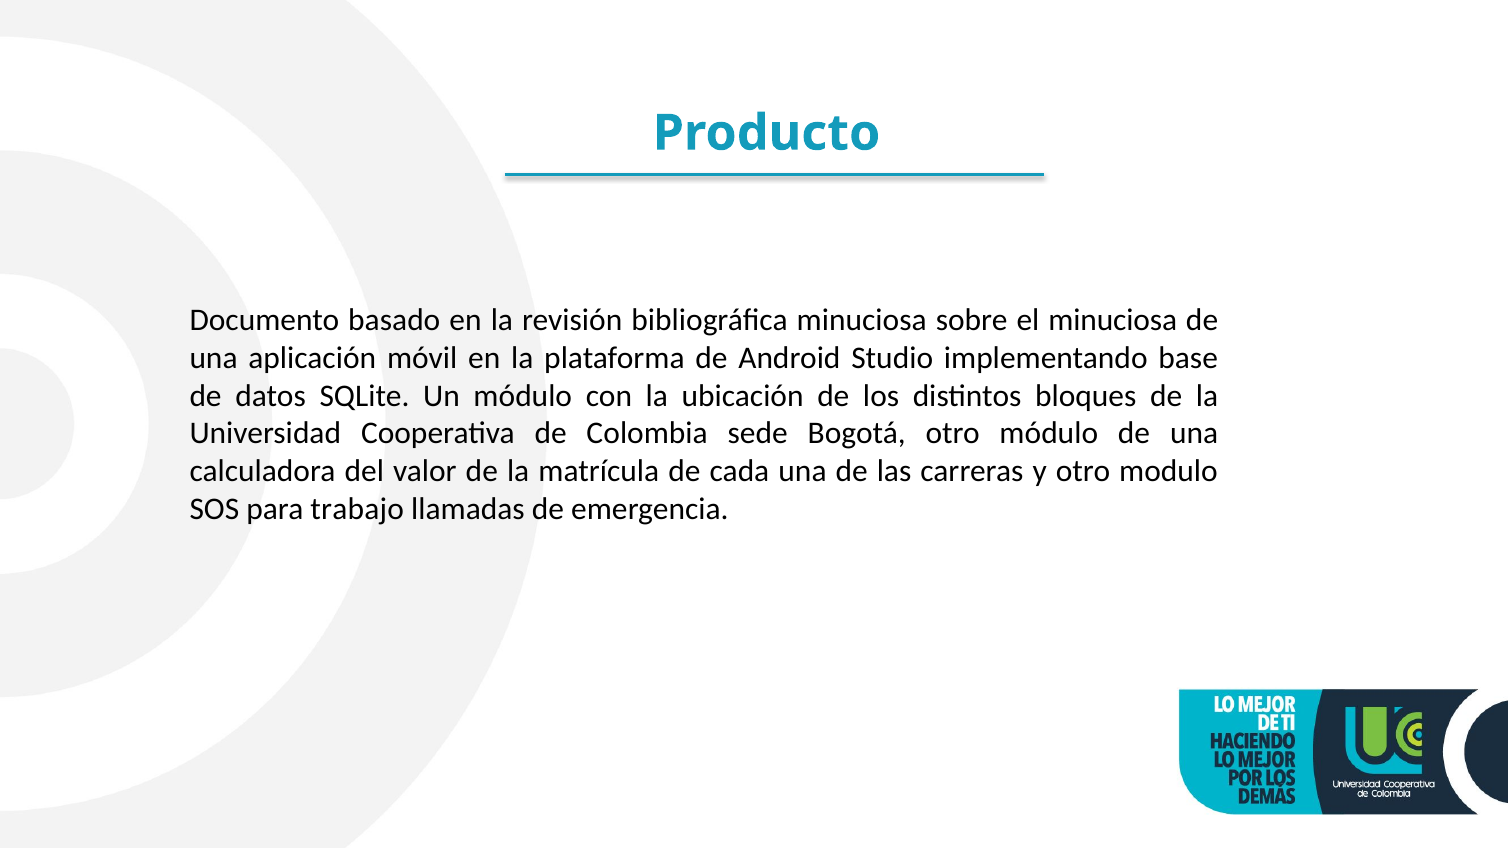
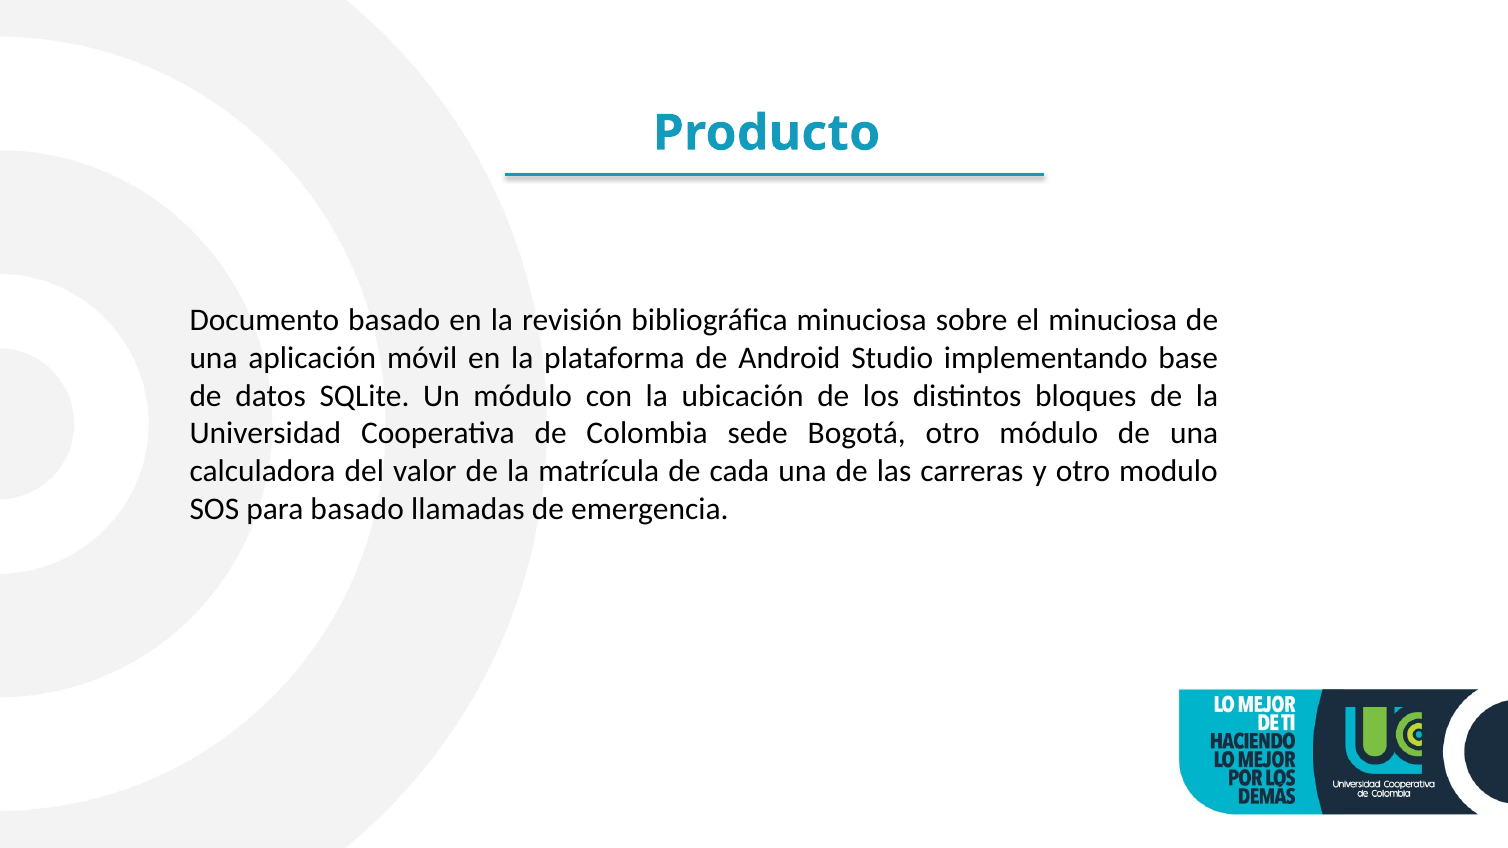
para trabajo: trabajo -> basado
